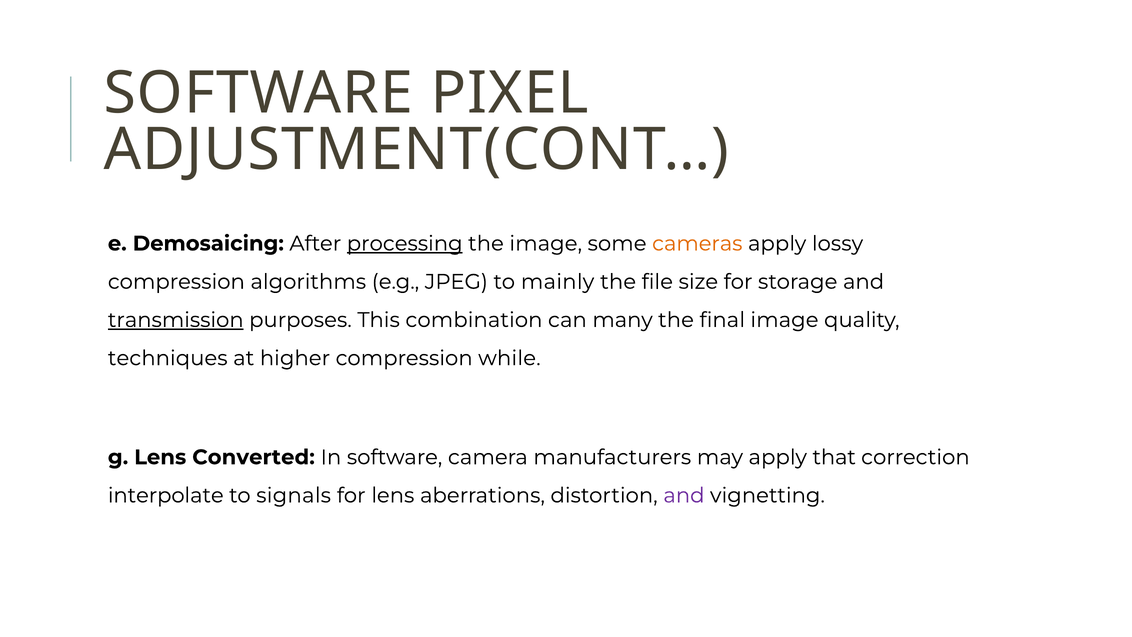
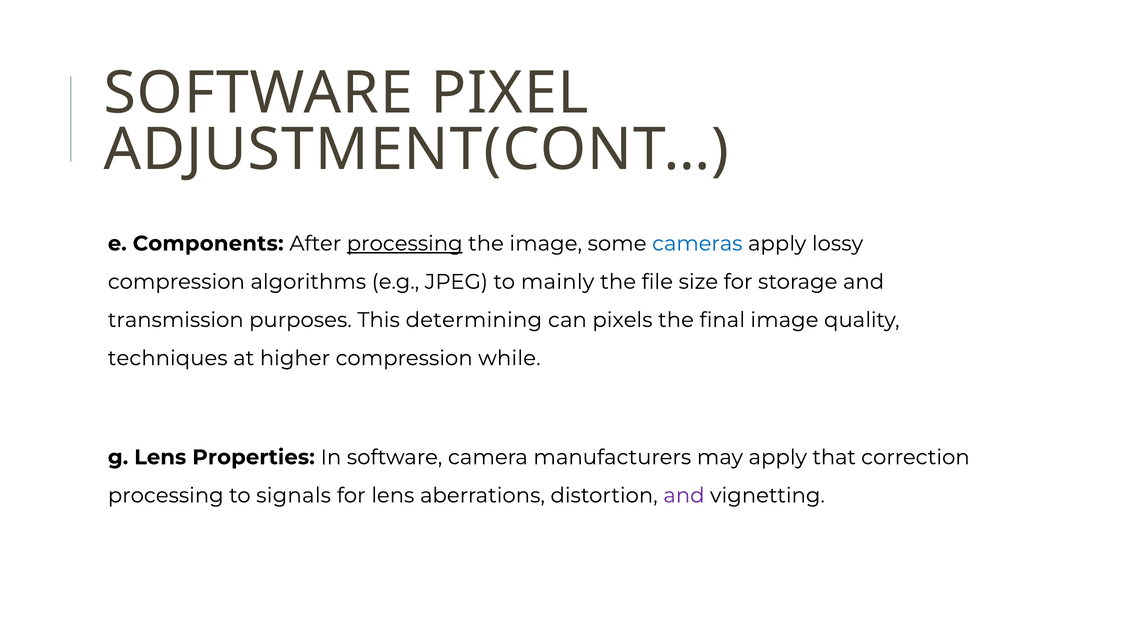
Demosaicing: Demosaicing -> Components
cameras colour: orange -> blue
transmission underline: present -> none
combination: combination -> determining
many: many -> pixels
Converted: Converted -> Properties
interpolate at (166, 495): interpolate -> processing
